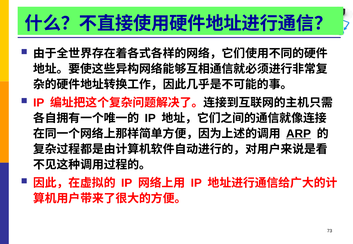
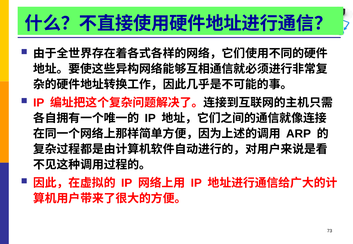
ARP underline: present -> none
